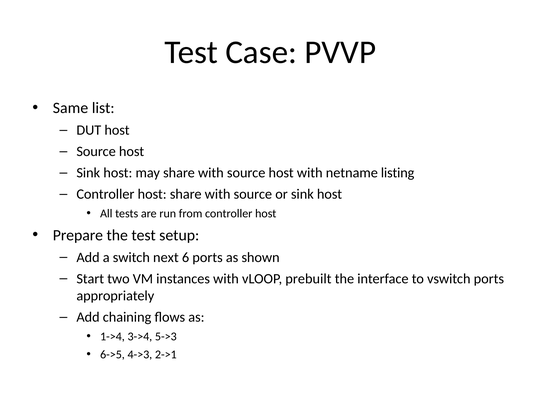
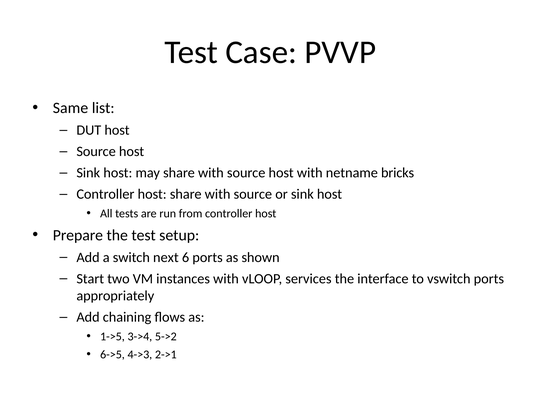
listing: listing -> bricks
prebuilt: prebuilt -> services
1->4: 1->4 -> 1->5
5->3: 5->3 -> 5->2
